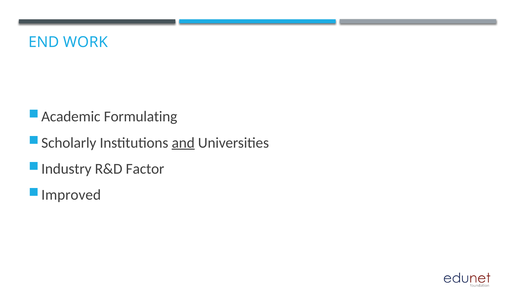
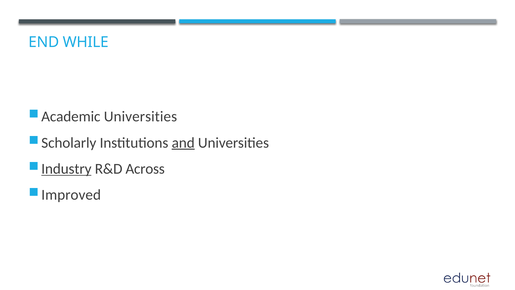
WORK: WORK -> WHILE
Academic Formulating: Formulating -> Universities
Industry underline: none -> present
Factor: Factor -> Across
